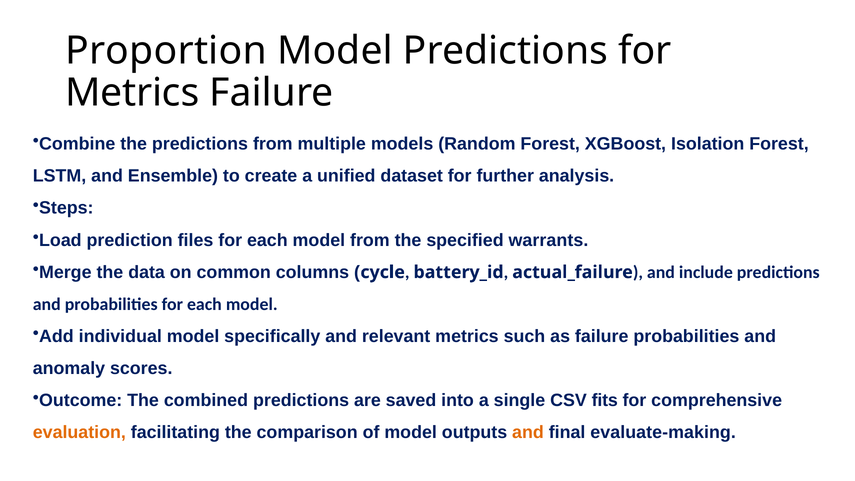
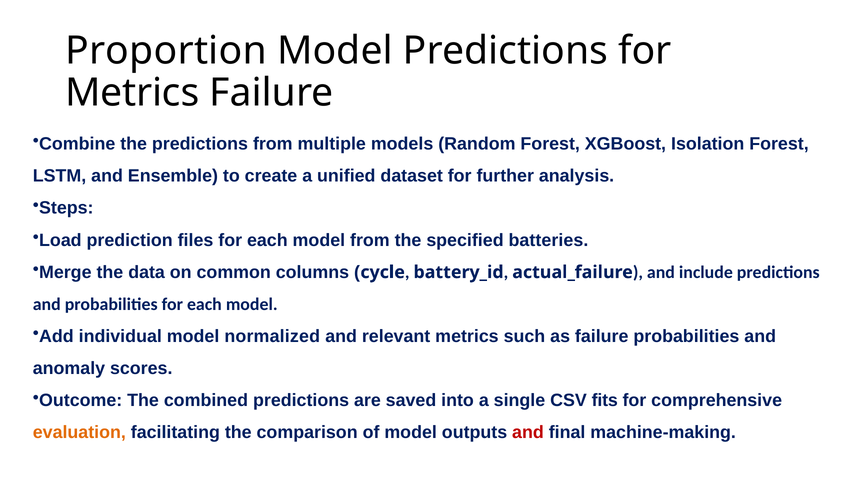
warrants: warrants -> batteries
specifically: specifically -> normalized
and at (528, 433) colour: orange -> red
evaluate-making: evaluate-making -> machine-making
